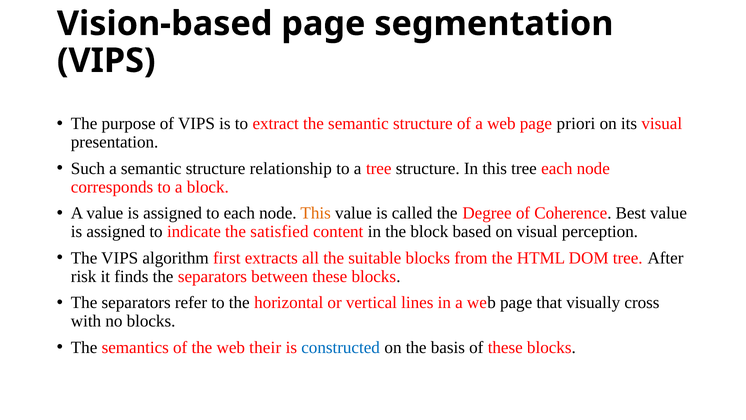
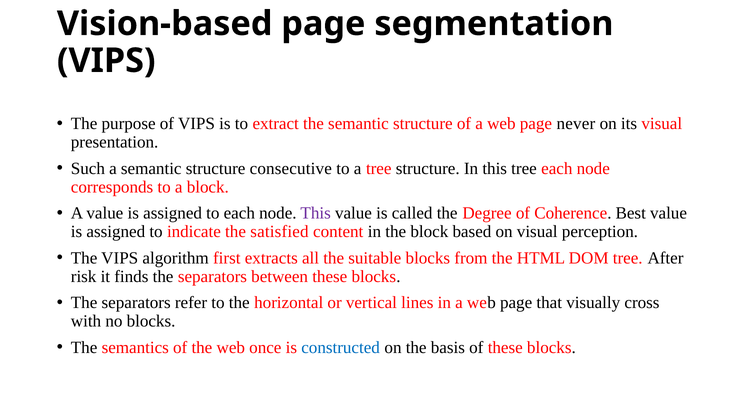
priori: priori -> never
relationship: relationship -> consecutive
This at (316, 213) colour: orange -> purple
their: their -> once
